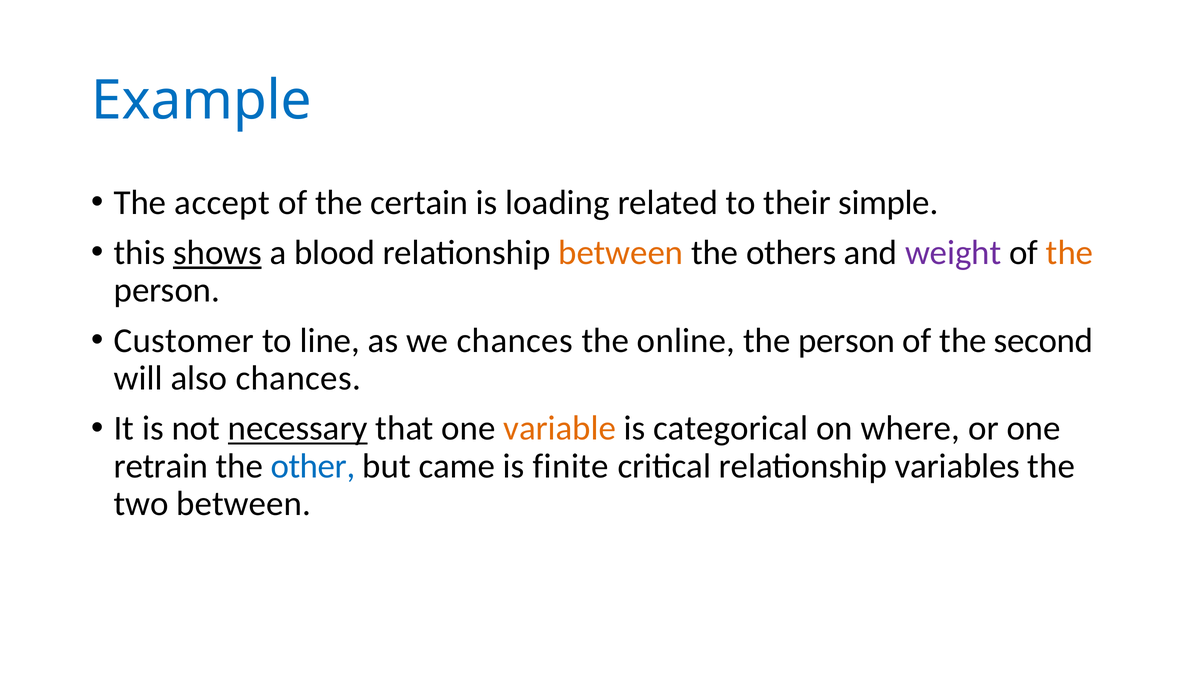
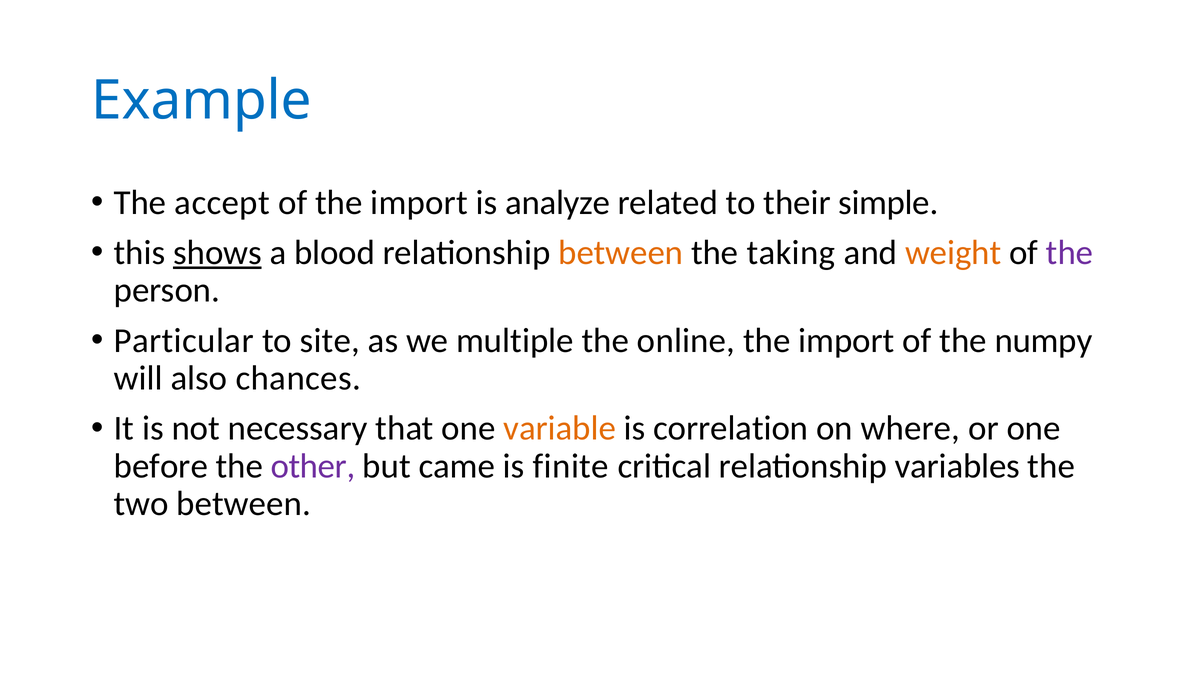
of the certain: certain -> import
loading: loading -> analyze
others: others -> taking
weight colour: purple -> orange
the at (1070, 253) colour: orange -> purple
Customer: Customer -> Particular
line: line -> site
we chances: chances -> multiple
person at (847, 340): person -> import
second: second -> numpy
necessary underline: present -> none
categorical: categorical -> correlation
retrain: retrain -> before
other colour: blue -> purple
